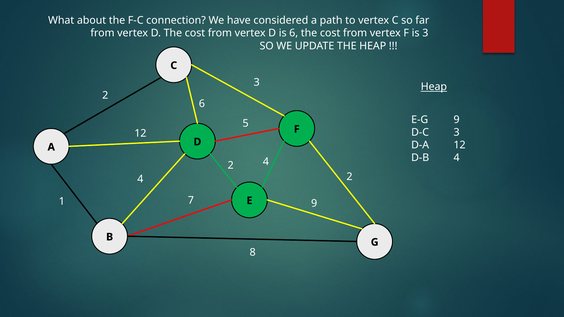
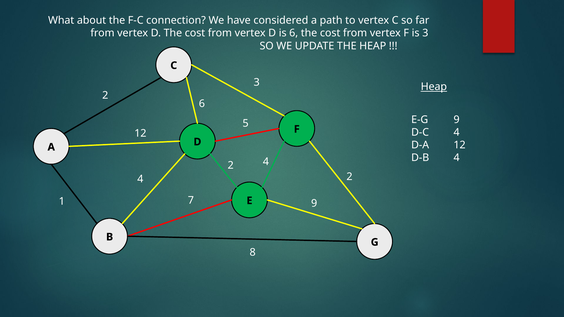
D-C 3: 3 -> 4
